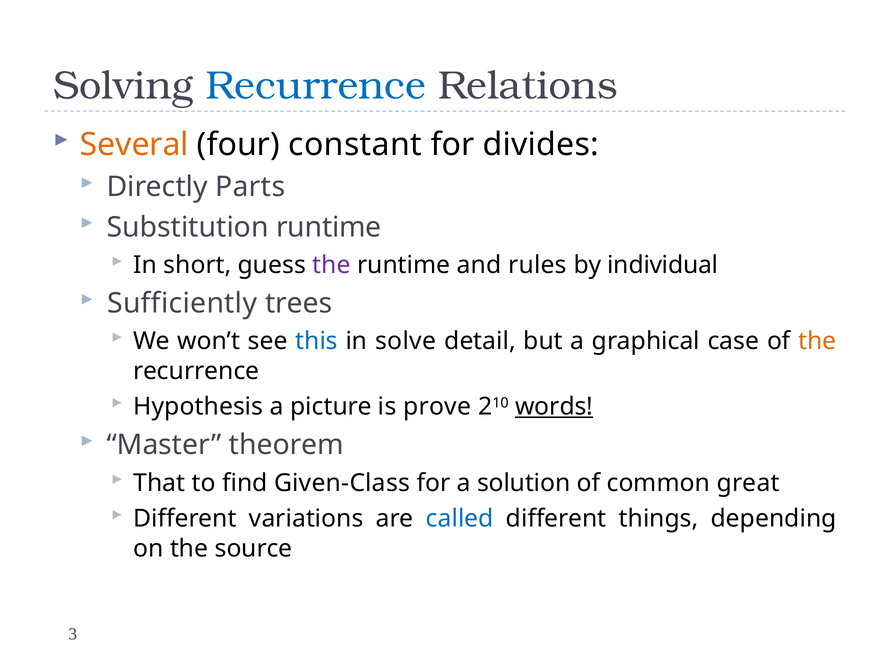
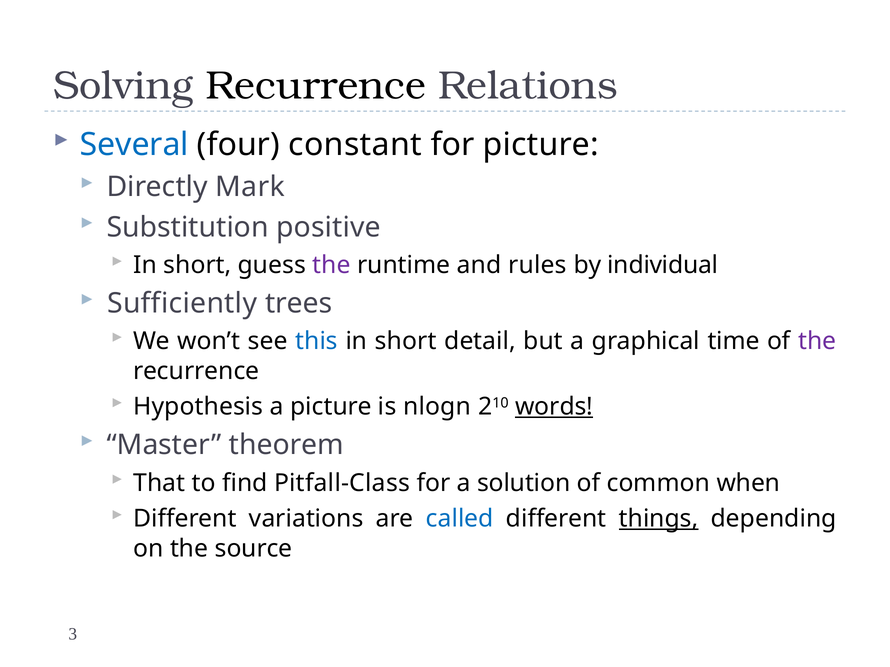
Recurrence at (316, 86) colour: blue -> black
Several colour: orange -> blue
for divides: divides -> picture
Parts: Parts -> Mark
Substitution runtime: runtime -> positive
solve at (406, 341): solve -> short
case: case -> time
the at (817, 341) colour: orange -> purple
prove: prove -> nlogn
Given-Class: Given-Class -> Pitfall-Class
great: great -> when
things underline: none -> present
